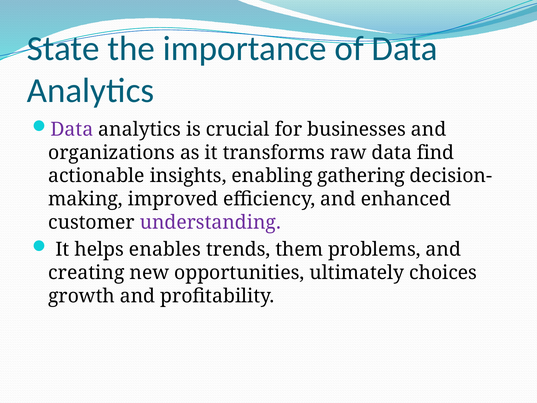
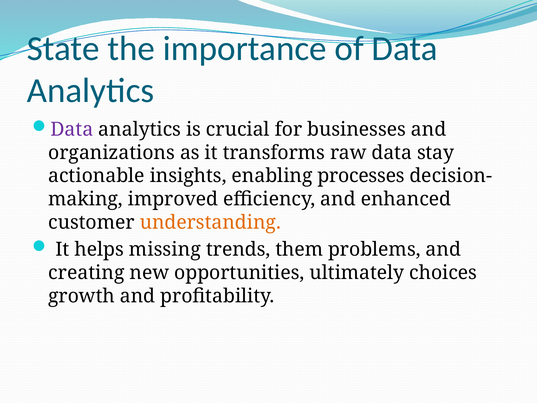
find: find -> stay
gathering: gathering -> processes
understanding colour: purple -> orange
enables: enables -> missing
